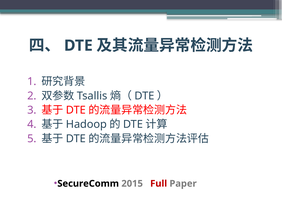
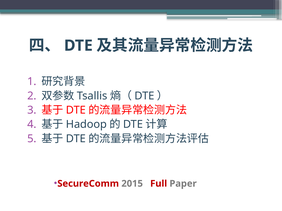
SecureComm colour: black -> red
